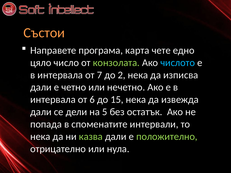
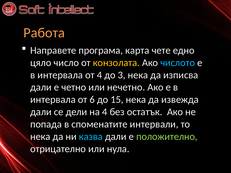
Състои: Състои -> Работа
конзолата colour: light green -> yellow
от 7: 7 -> 4
2: 2 -> 3
на 5: 5 -> 4
казва colour: light green -> light blue
